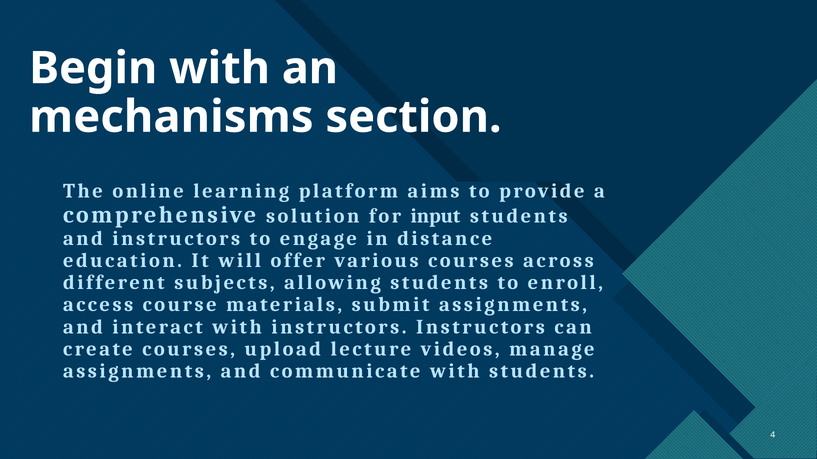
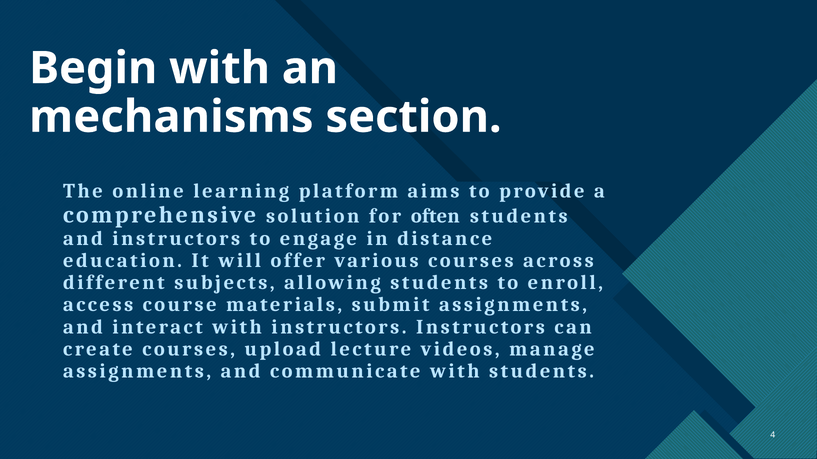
input: input -> often
